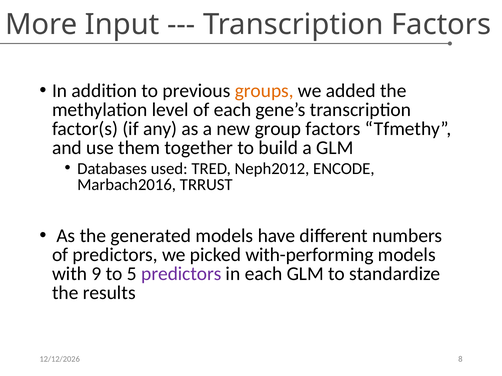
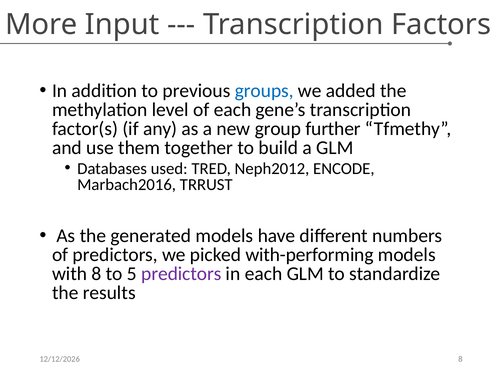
groups colour: orange -> blue
group factors: factors -> further
with 9: 9 -> 8
